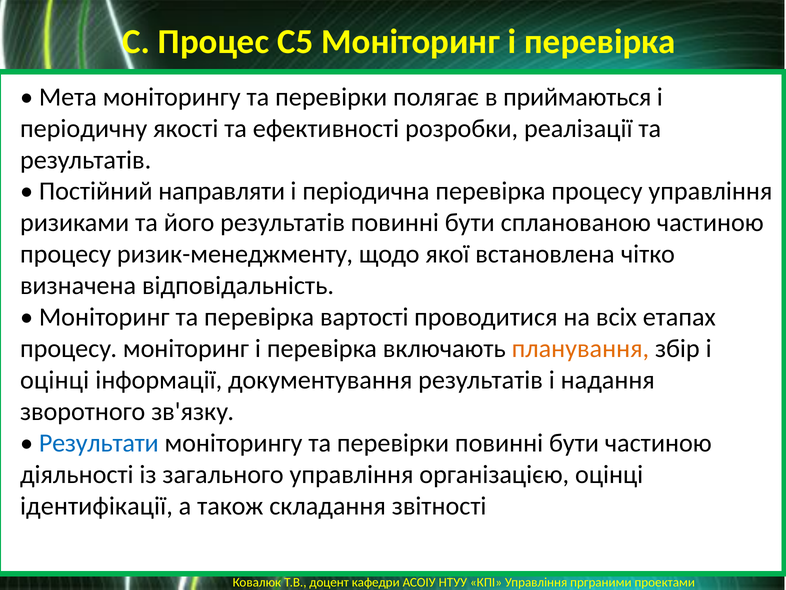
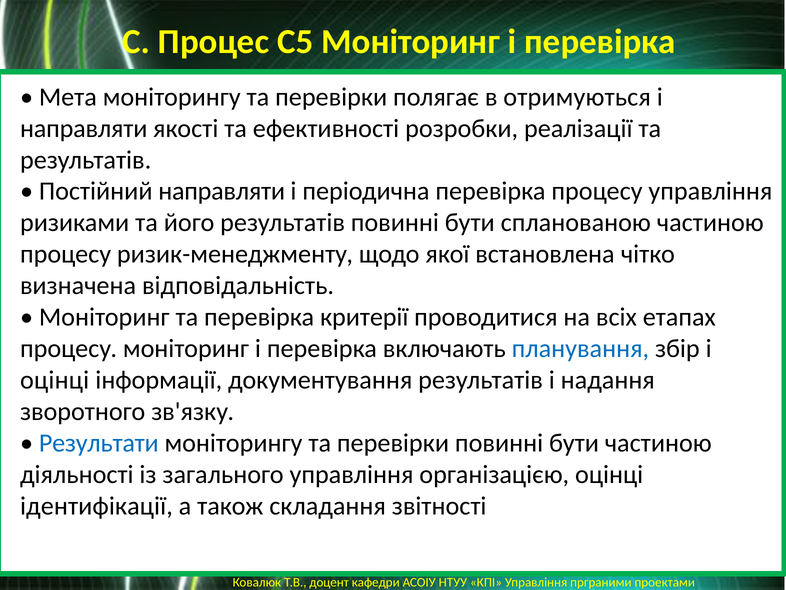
приймаються: приймаються -> отримуються
періодичну at (84, 128): періодичну -> направляти
вартості: вартості -> критерії
планування colour: orange -> blue
